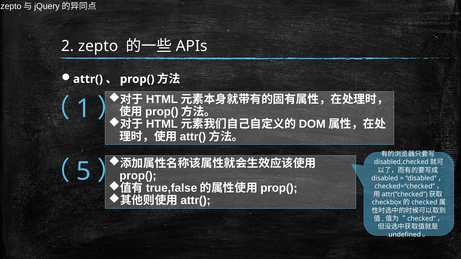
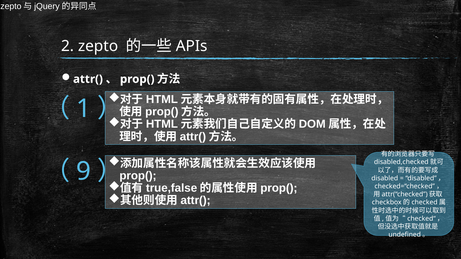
5: 5 -> 9
